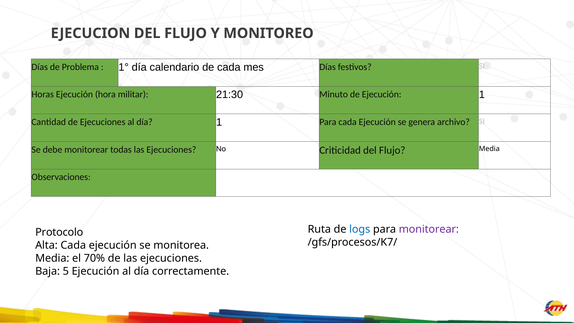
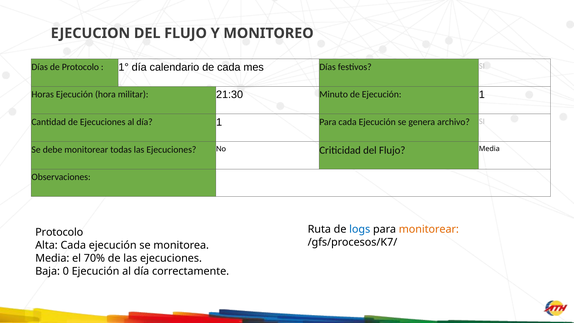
de Problema: Problema -> Protocolo
monitorear at (429, 229) colour: purple -> orange
5: 5 -> 0
